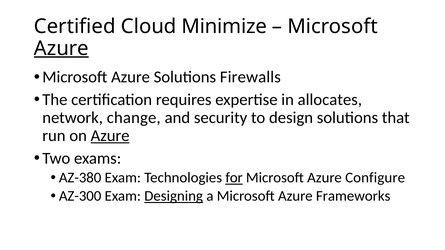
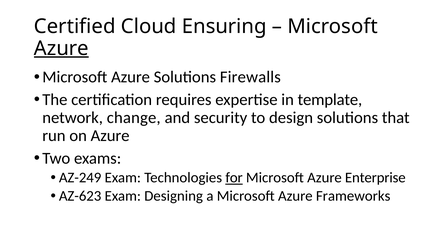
Minimize: Minimize -> Ensuring
allocates: allocates -> template
Azure at (110, 136) underline: present -> none
AZ-380: AZ-380 -> AZ-249
Configure: Configure -> Enterprise
AZ-300: AZ-300 -> AZ-623
Designing underline: present -> none
